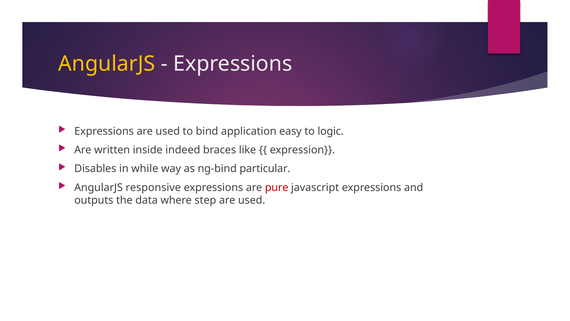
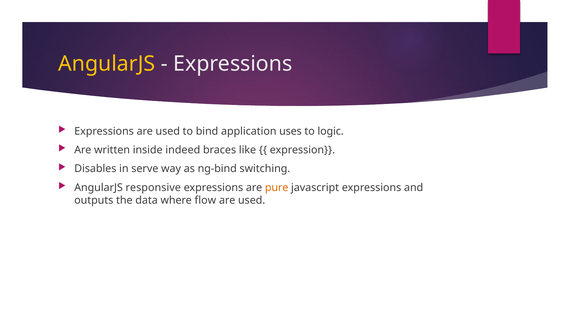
easy: easy -> uses
while: while -> serve
particular: particular -> switching
pure colour: red -> orange
step: step -> flow
